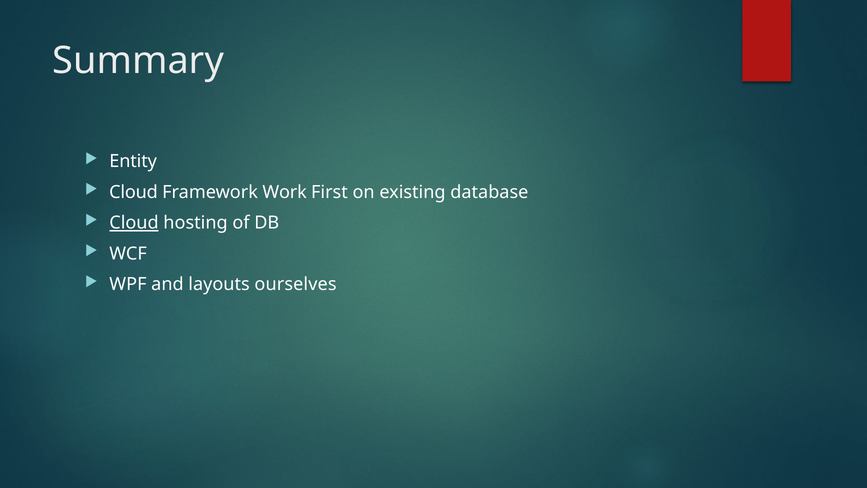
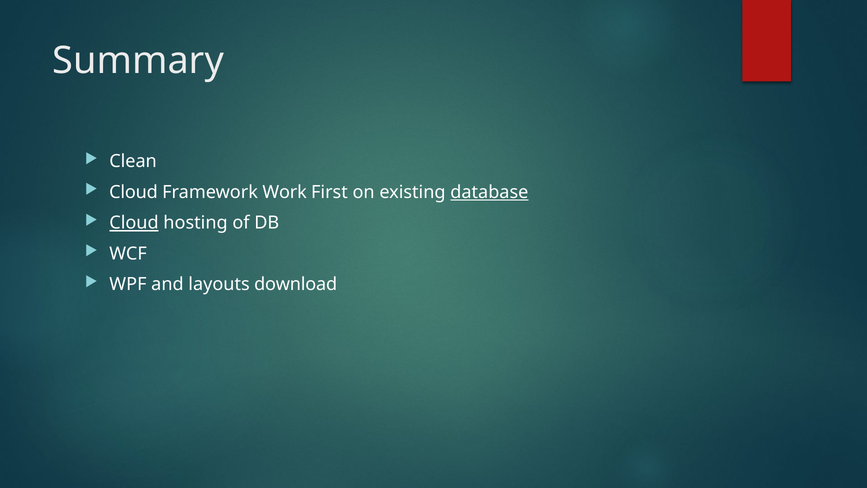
Entity: Entity -> Clean
database underline: none -> present
ourselves: ourselves -> download
